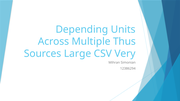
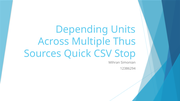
Large: Large -> Quick
Very: Very -> Stop
